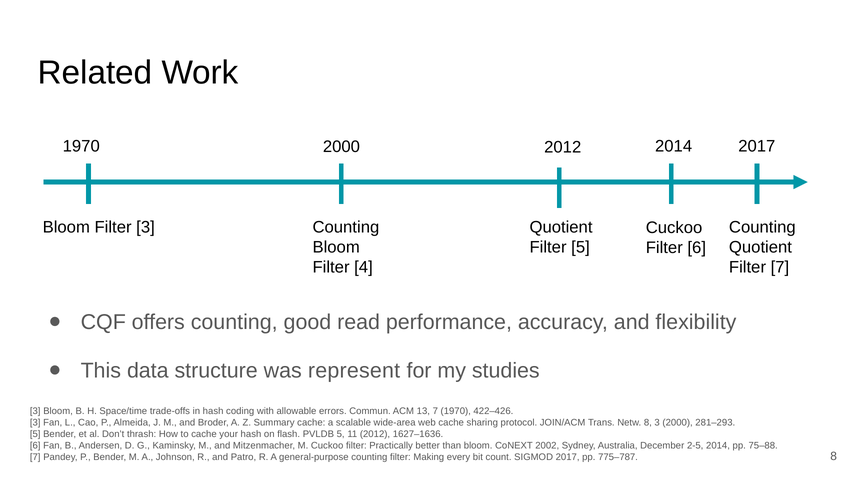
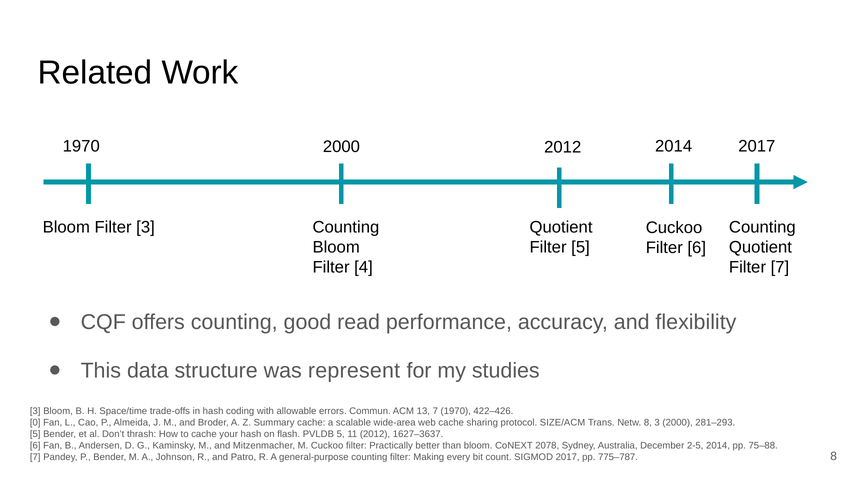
3 at (35, 423): 3 -> 0
JOIN/ACM: JOIN/ACM -> SIZE/ACM
1627–1636: 1627–1636 -> 1627–3637
2002: 2002 -> 2078
